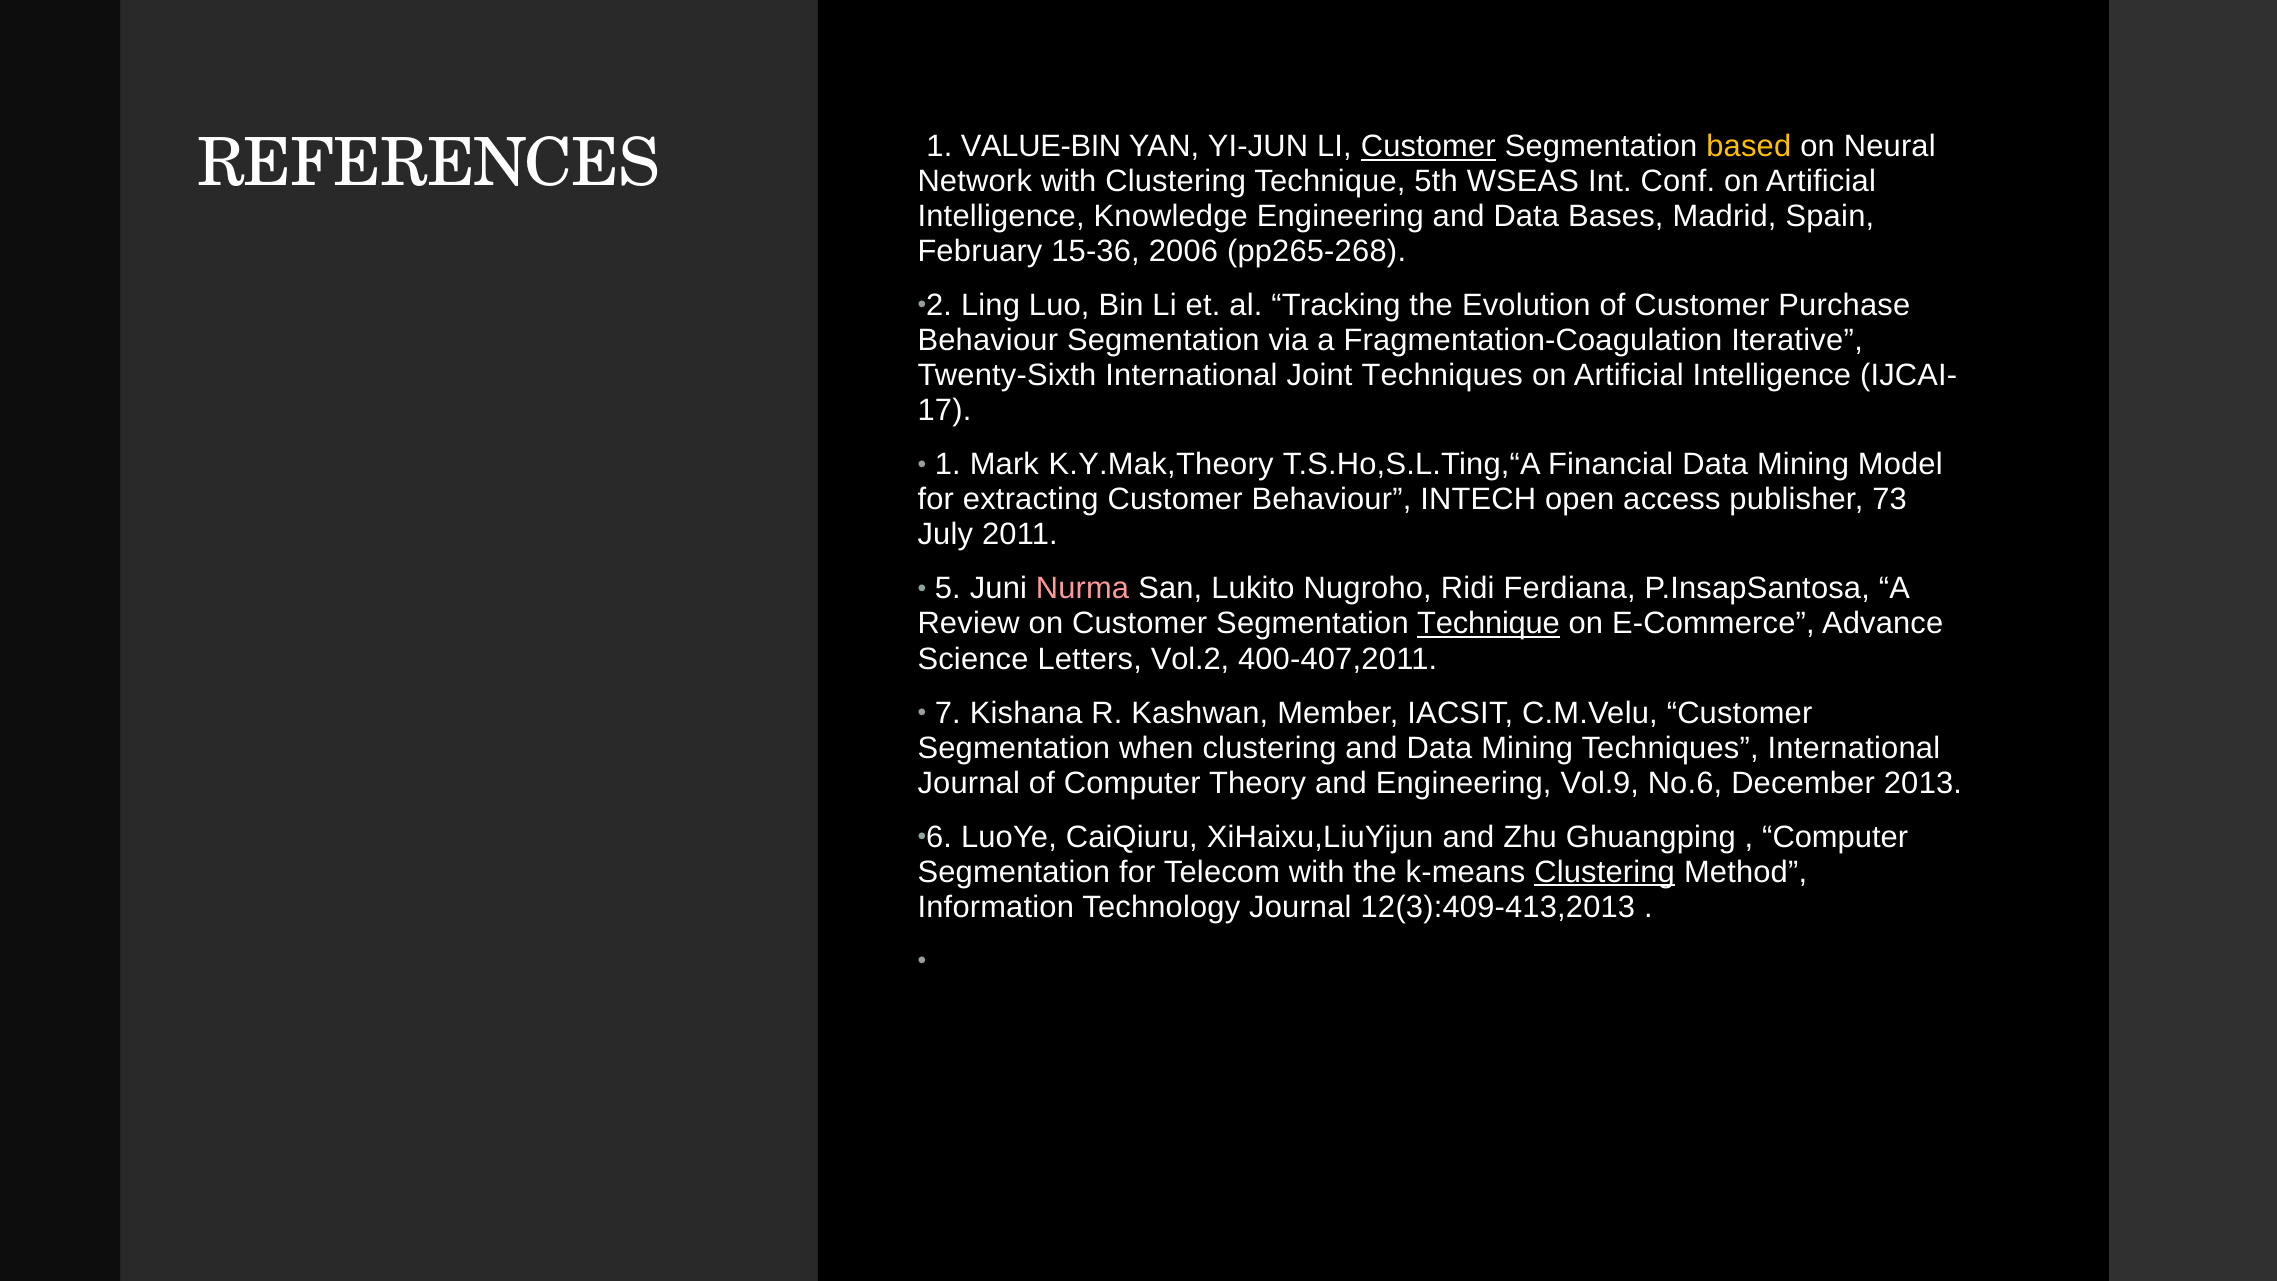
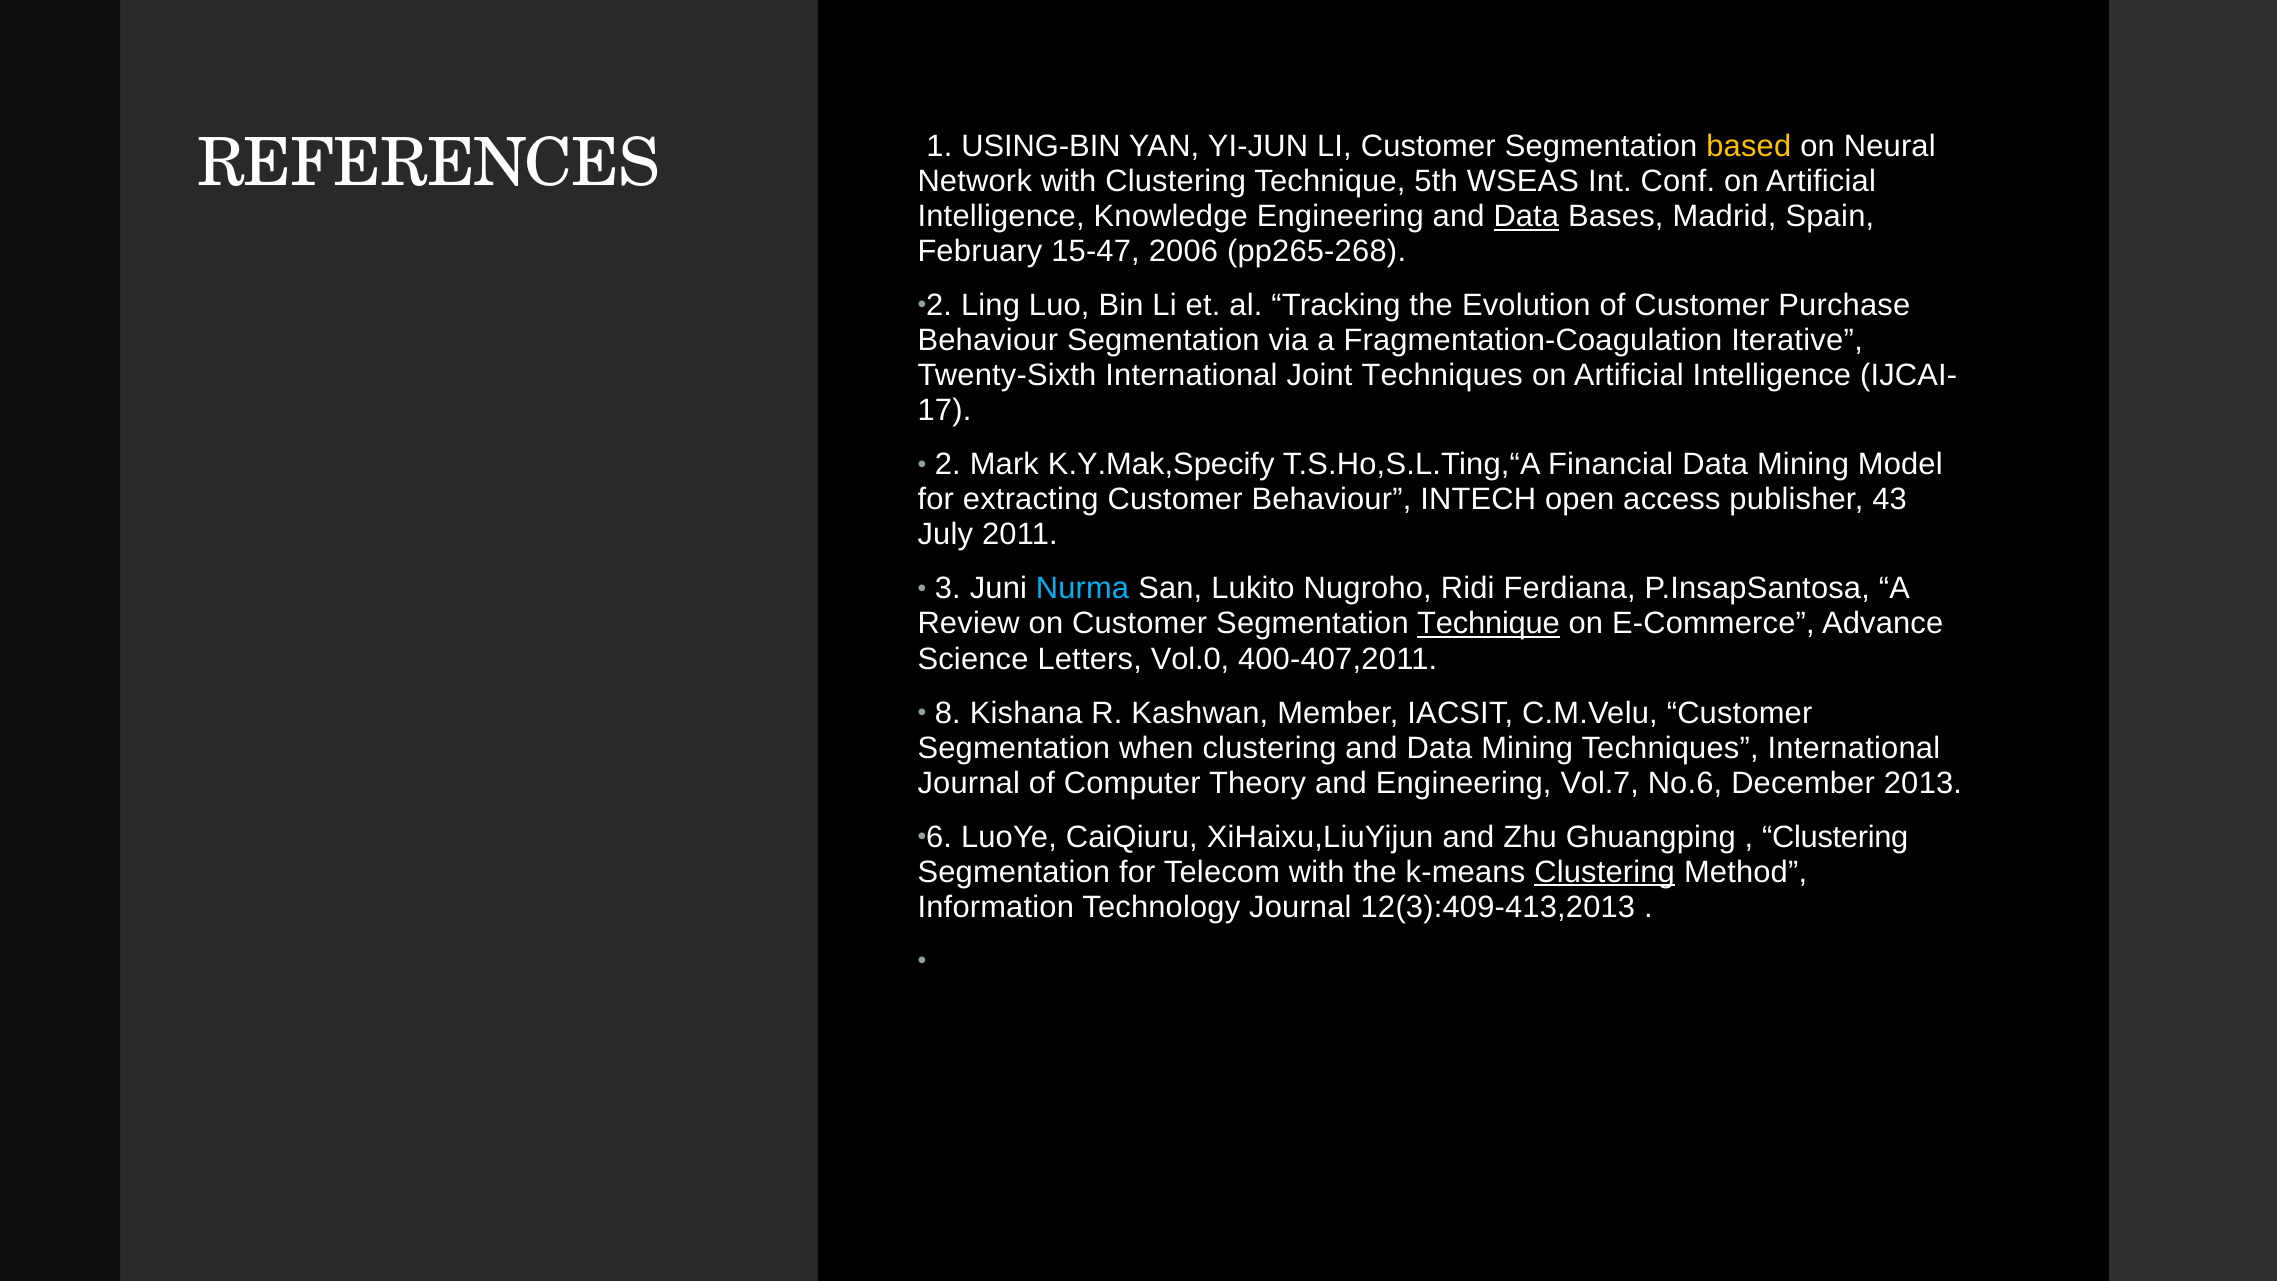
VALUE-BIN: VALUE-BIN -> USING-BIN
Customer at (1428, 146) underline: present -> none
Data at (1526, 217) underline: none -> present
15-36: 15-36 -> 15-47
1 at (948, 465): 1 -> 2
K.Y.Mak,Theory: K.Y.Mak,Theory -> K.Y.Mak,Specify
73: 73 -> 43
5: 5 -> 3
Nurma colour: pink -> light blue
Vol.2: Vol.2 -> Vol.0
7: 7 -> 8
Vol.9: Vol.9 -> Vol.7
Computer at (1835, 837): Computer -> Clustering
